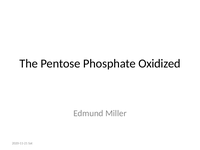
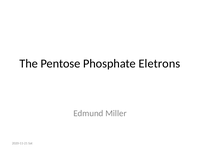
Oxidized: Oxidized -> Eletrons
